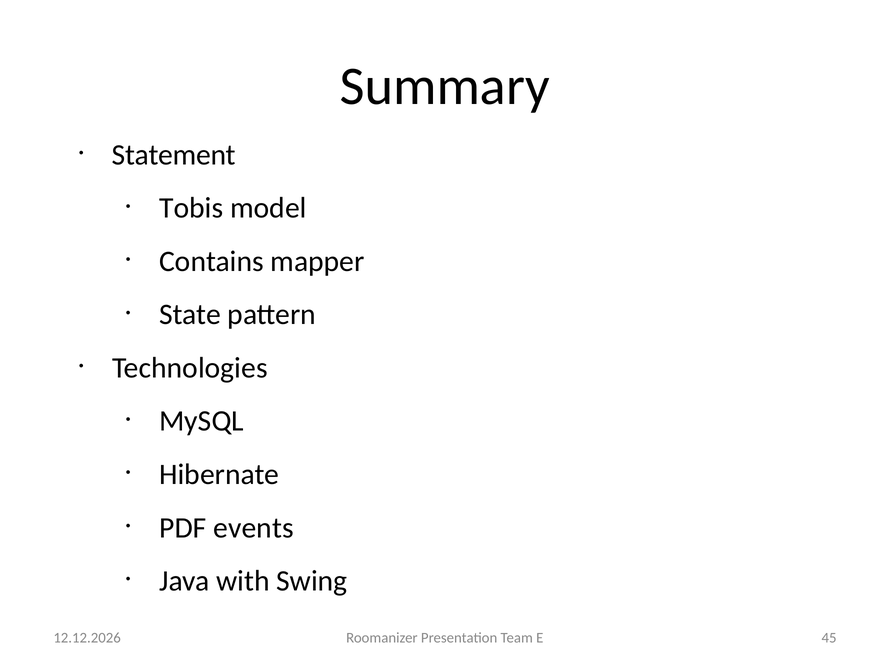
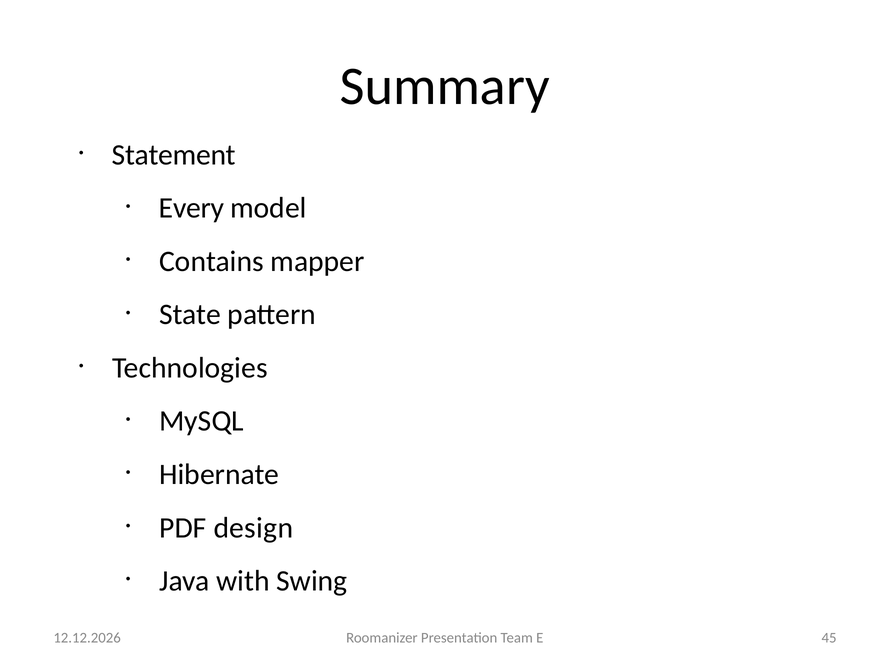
Tobis: Tobis -> Every
events: events -> design
